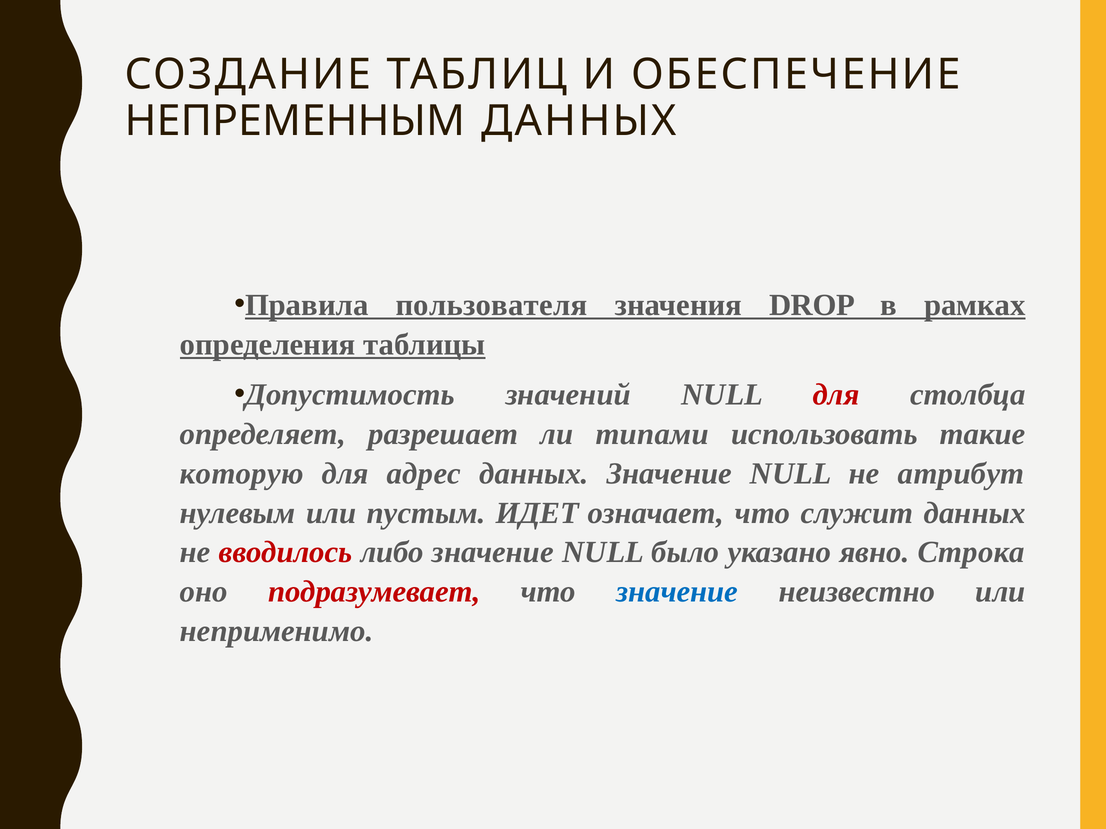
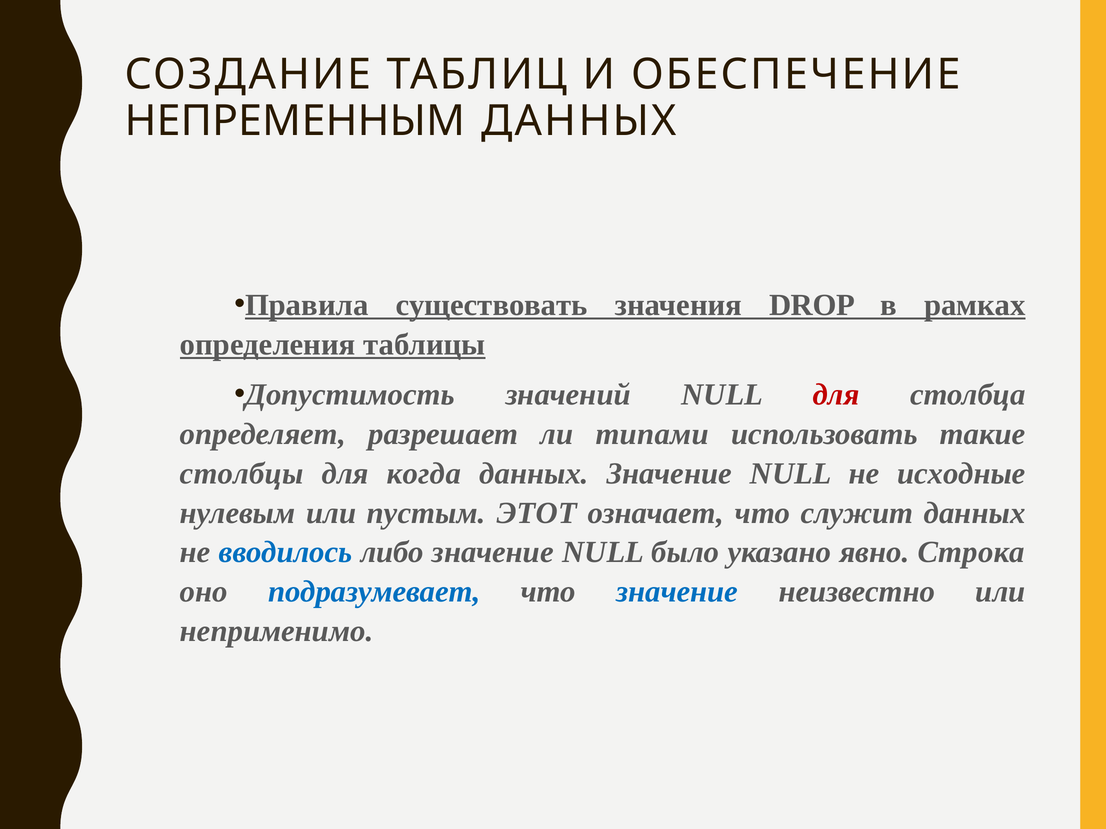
пользователя: пользователя -> существовать
которую: которую -> столбцы
адрес: адрес -> когда
атрибут: атрибут -> исходные
ИДЕТ: ИДЕТ -> ЭТОТ
вводилось colour: red -> blue
подразумевает colour: red -> blue
